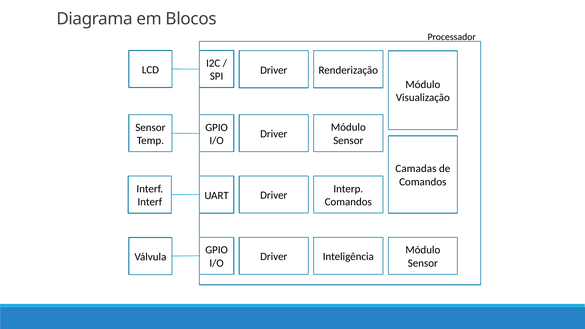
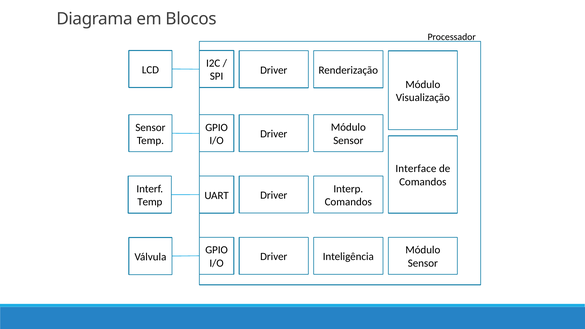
Camadas: Camadas -> Interface
Interf at (150, 202): Interf -> Temp
